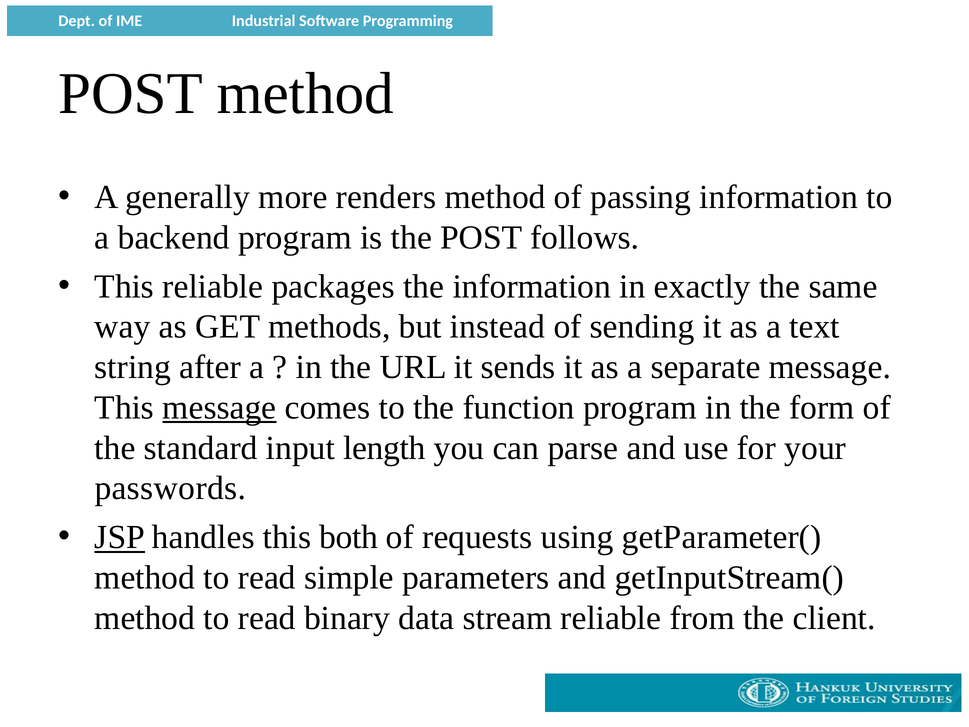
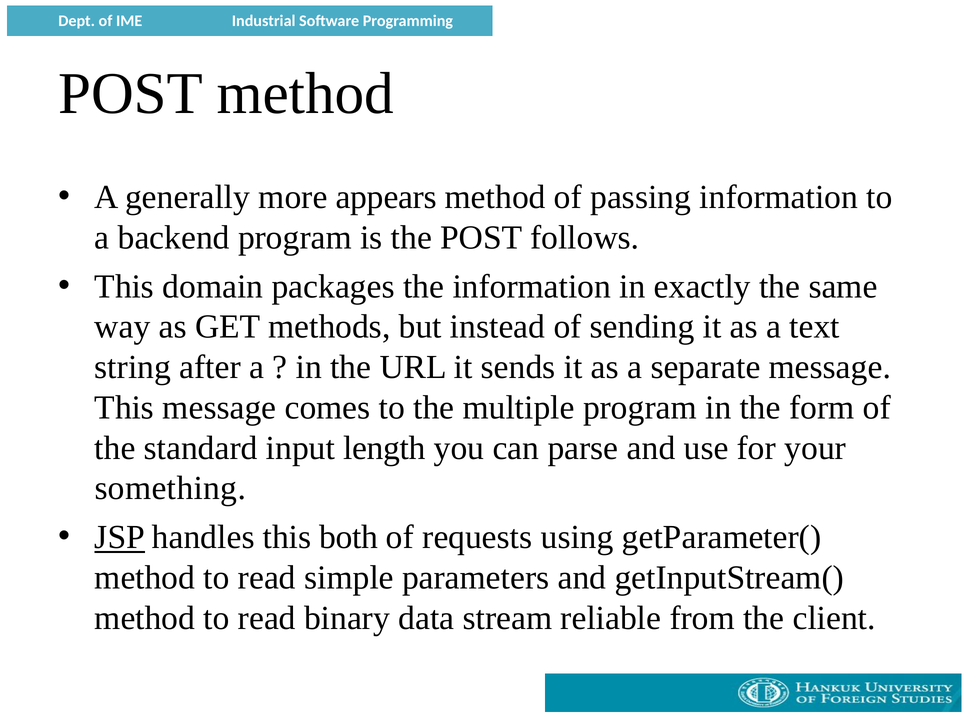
renders: renders -> appears
This reliable: reliable -> domain
message at (219, 407) underline: present -> none
function: function -> multiple
passwords: passwords -> something
